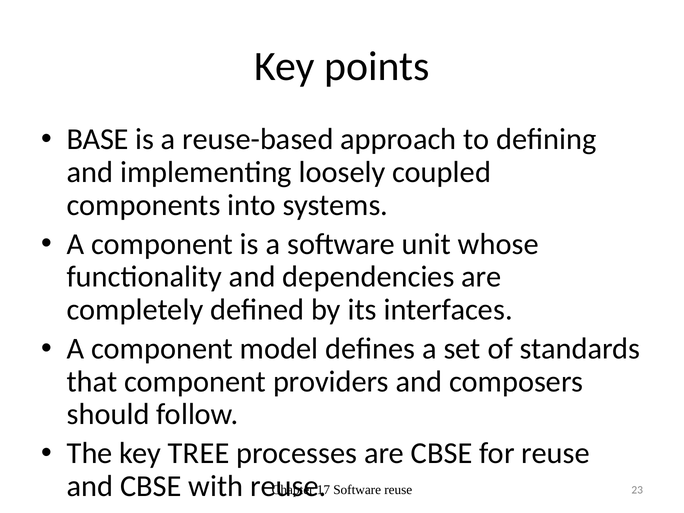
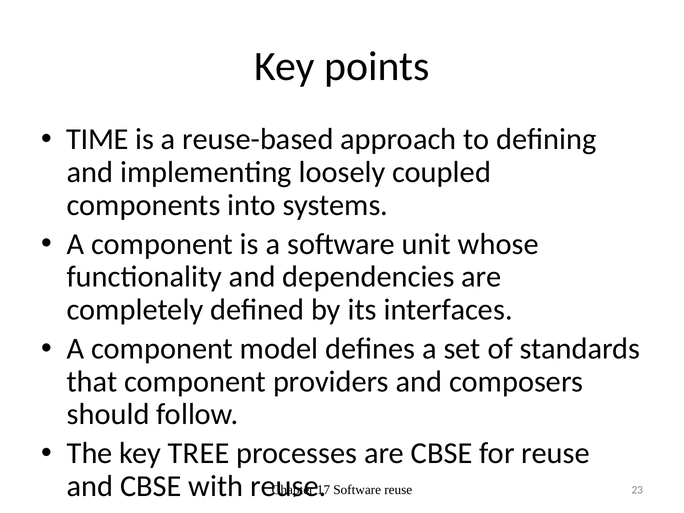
BASE: BASE -> TIME
